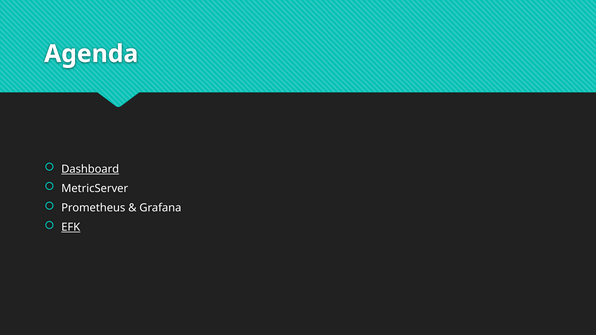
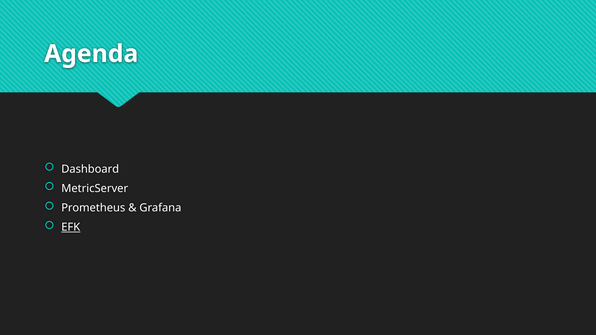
Dashboard underline: present -> none
